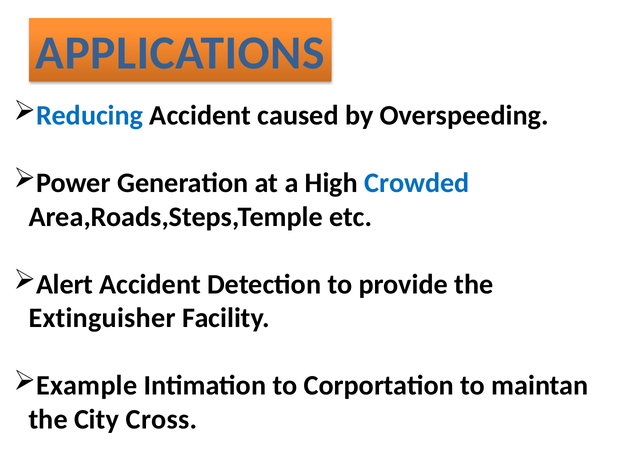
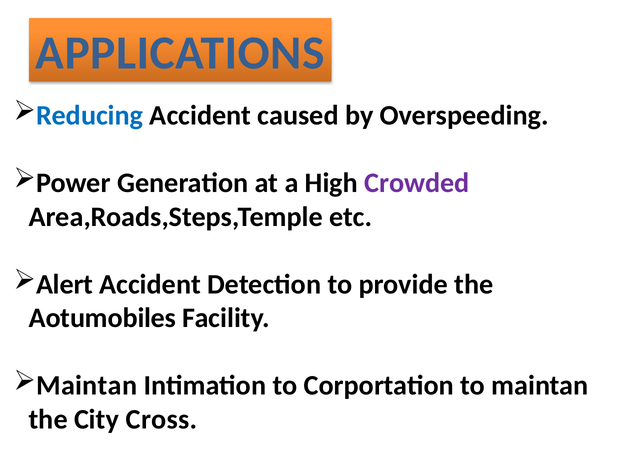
Crowded colour: blue -> purple
Extinguisher: Extinguisher -> Aotumobiles
Example at (87, 386): Example -> Maintan
